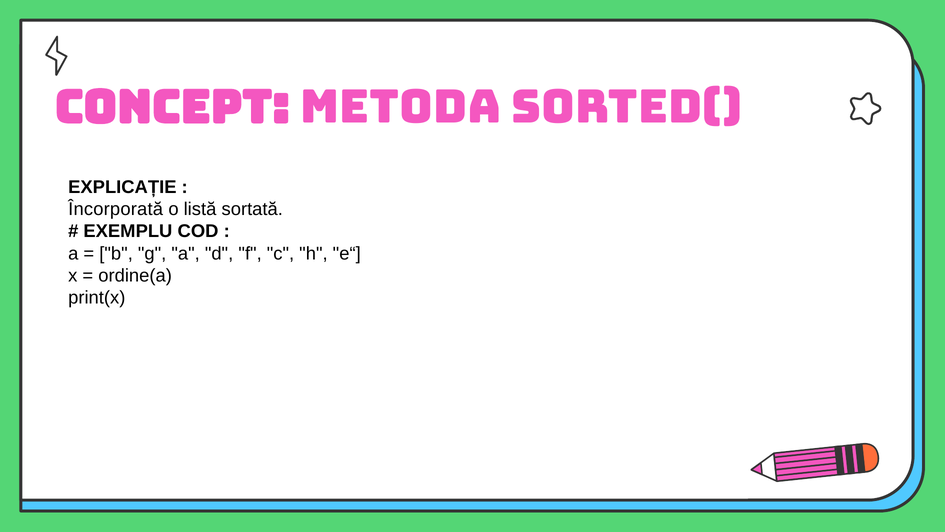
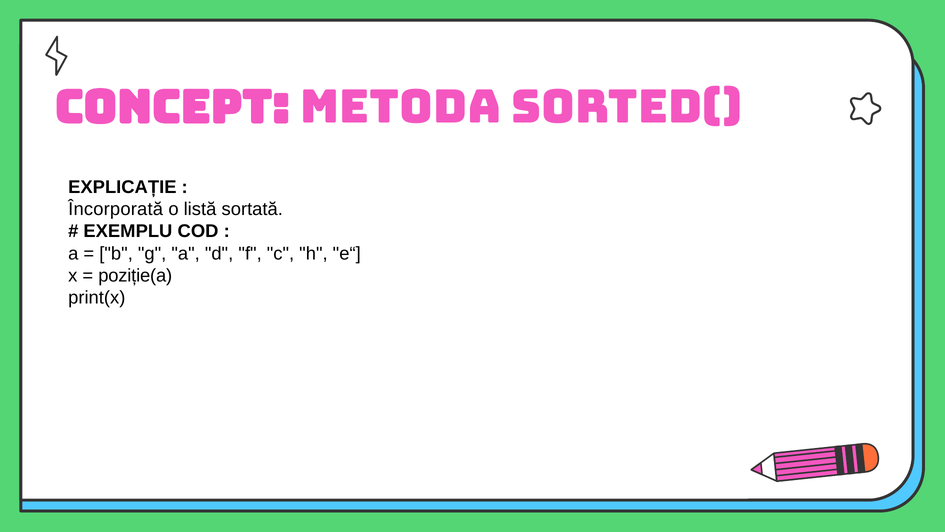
ordine(a: ordine(a -> poziție(a
